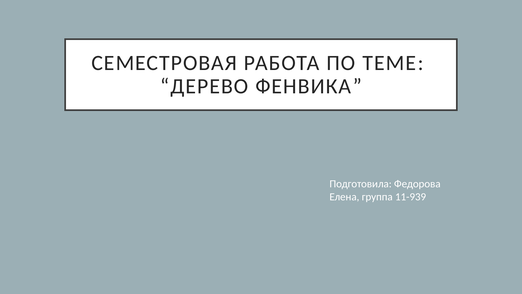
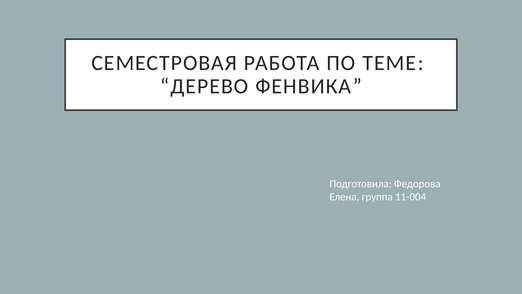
11-939: 11-939 -> 11-004
